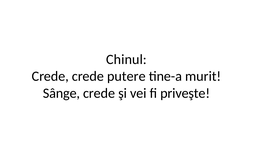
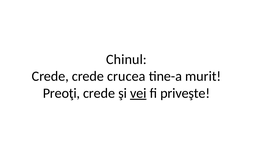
putere: putere -> crucea
Sânge: Sânge -> Preoţi
vei underline: none -> present
